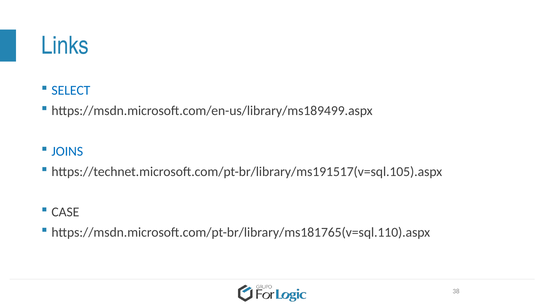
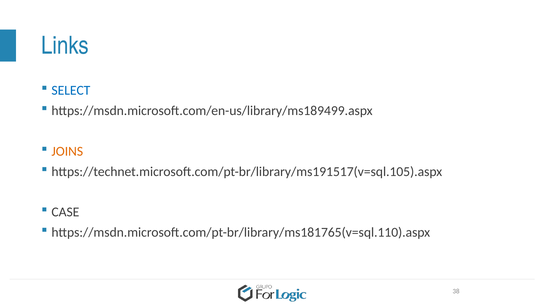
JOINS colour: blue -> orange
